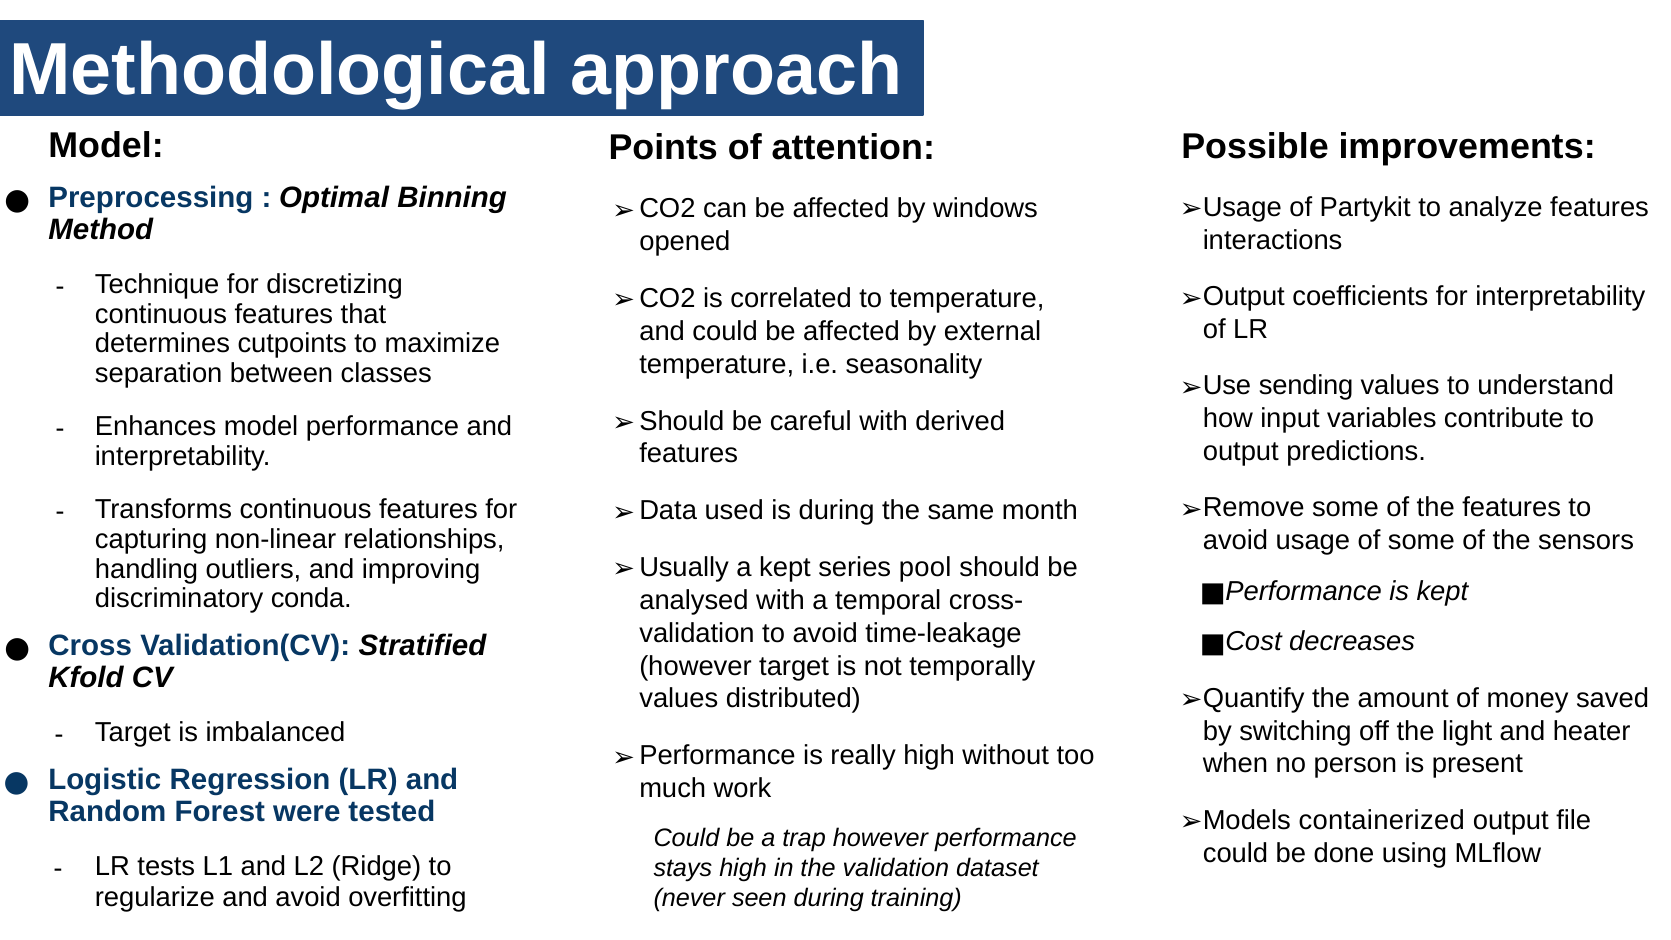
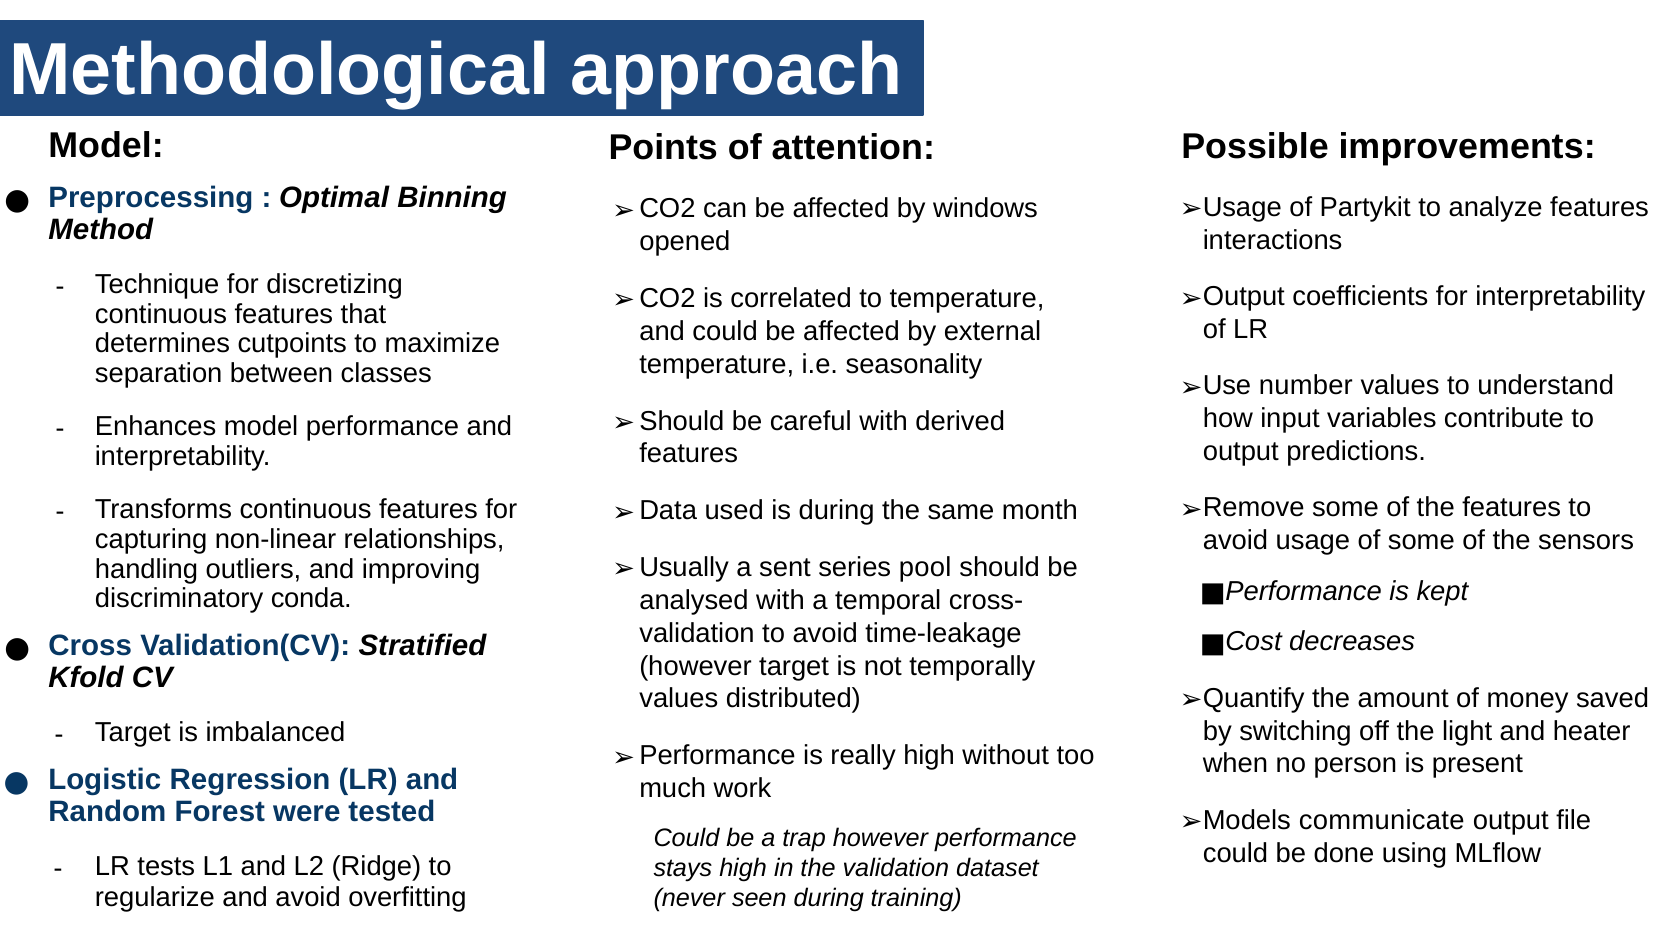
sending: sending -> number
a kept: kept -> sent
containerized: containerized -> communicate
